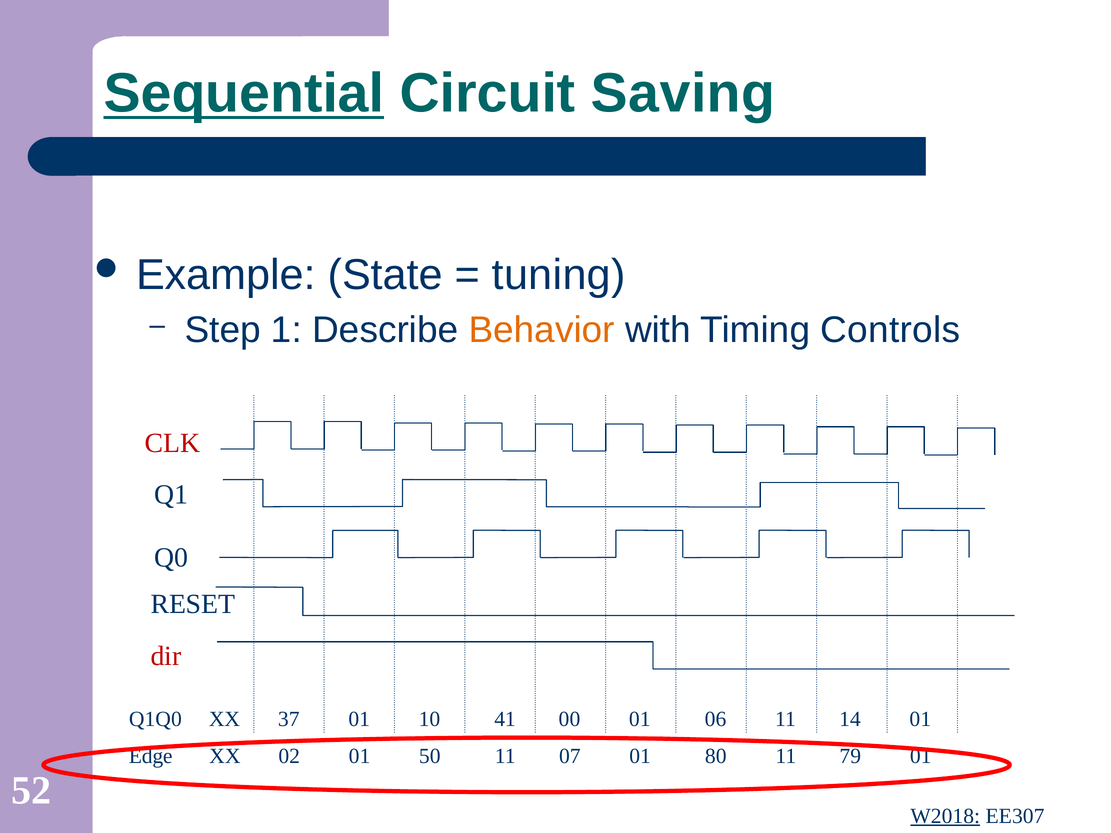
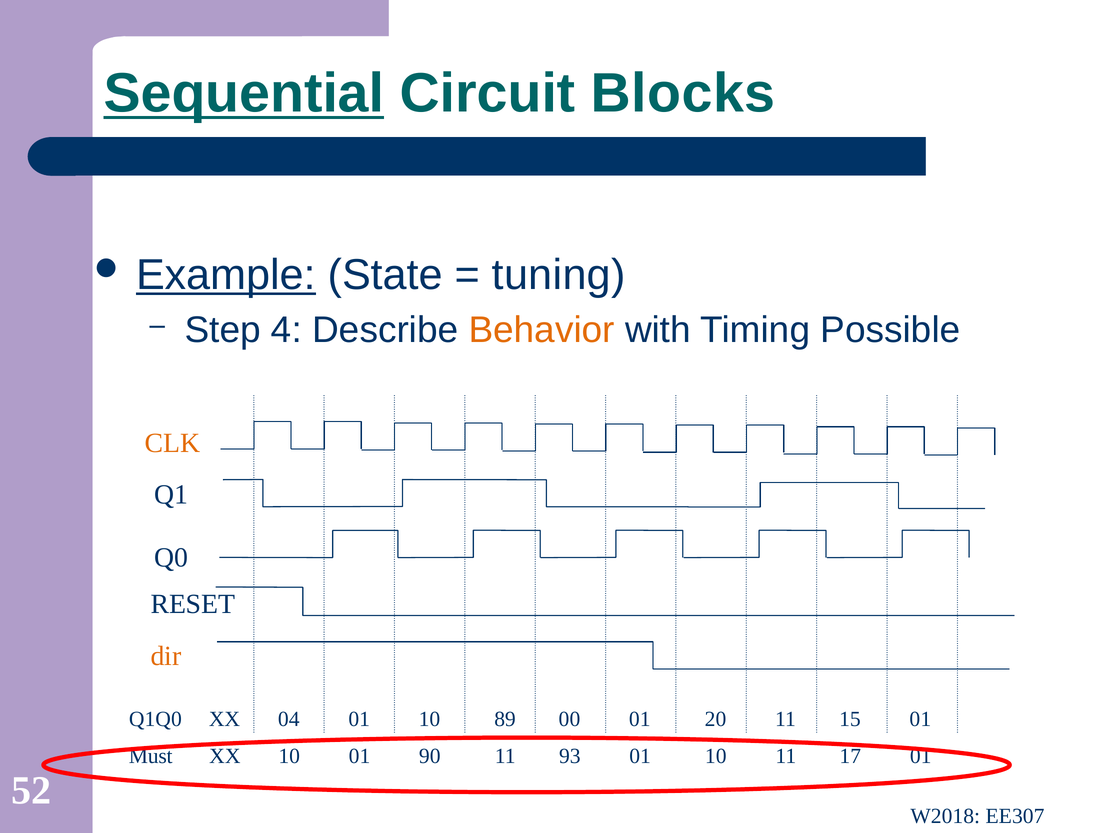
Saving: Saving -> Blocks
Example underline: none -> present
1: 1 -> 4
Controls: Controls -> Possible
CLK colour: red -> orange
dir colour: red -> orange
37: 37 -> 04
41: 41 -> 89
06: 06 -> 20
14: 14 -> 15
Edge: Edge -> Must
XX 02: 02 -> 10
50: 50 -> 90
07: 07 -> 93
80 at (716, 756): 80 -> 10
79: 79 -> 17
W2018 underline: present -> none
